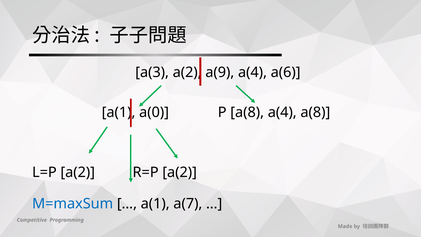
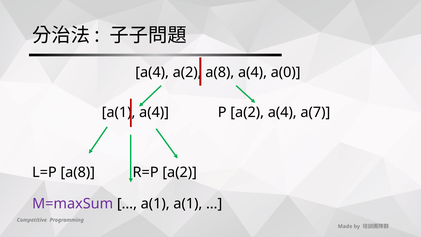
a(3 at (152, 72): a(3 -> a(4
a(9 at (220, 72): a(9 -> a(8
a(6: a(6 -> a(0
a(0 at (154, 112): a(0 -> a(4
P a(8: a(8 -> a(2
a(4 a(8: a(8 -> a(7
L=P a(2: a(2 -> a(8
M=maxSum colour: blue -> purple
a(1 a(7: a(7 -> a(1
